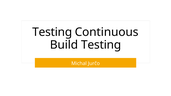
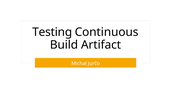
Build Testing: Testing -> Artifact
